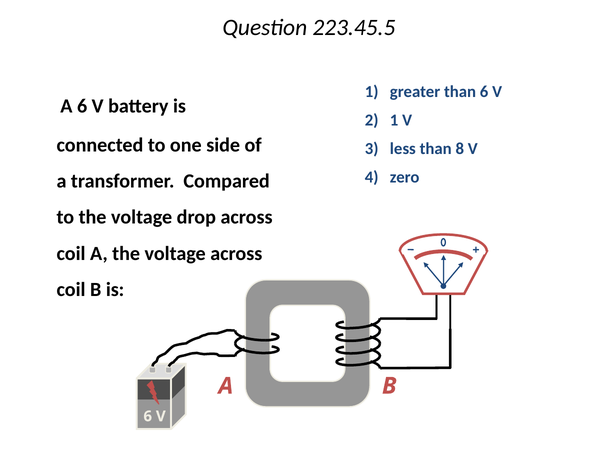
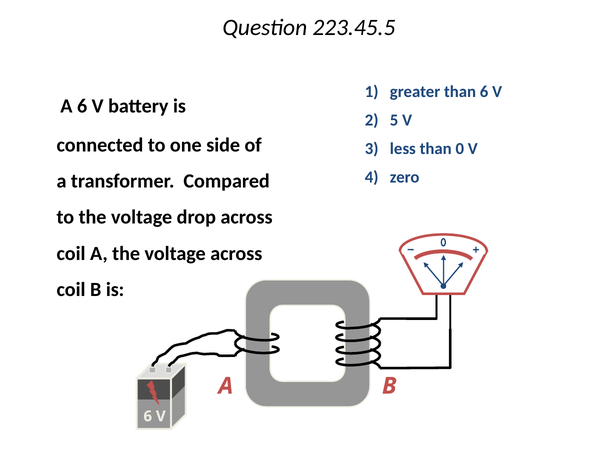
2 1: 1 -> 5
8: 8 -> 0
